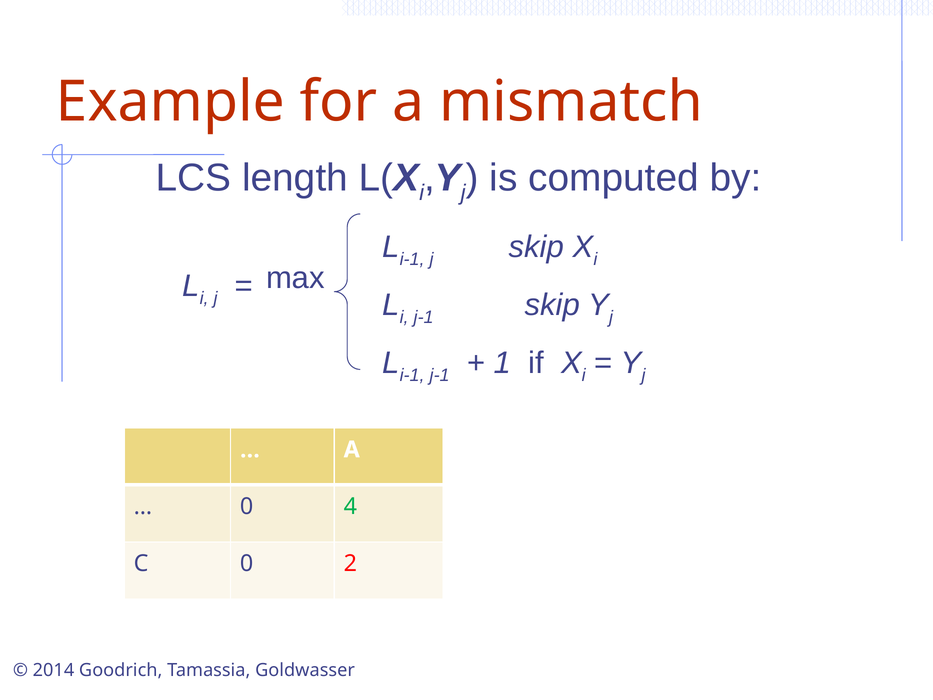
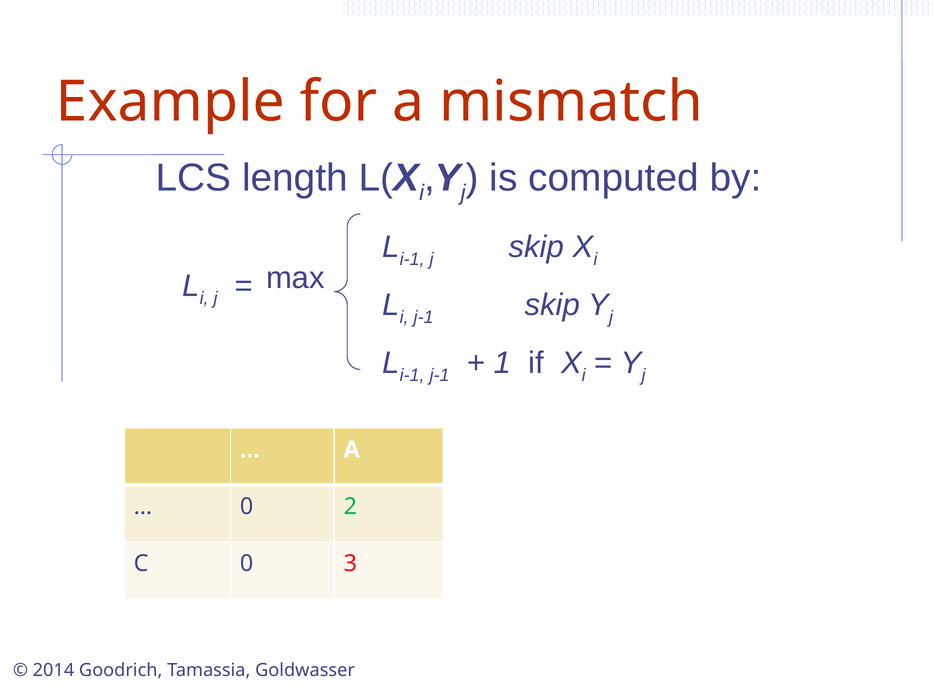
4: 4 -> 2
2: 2 -> 3
